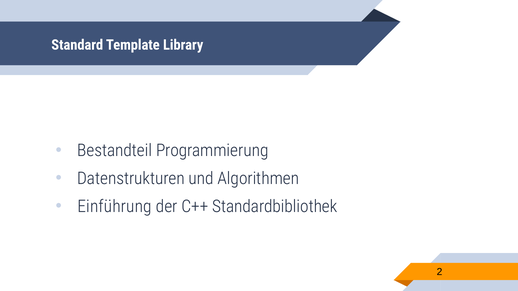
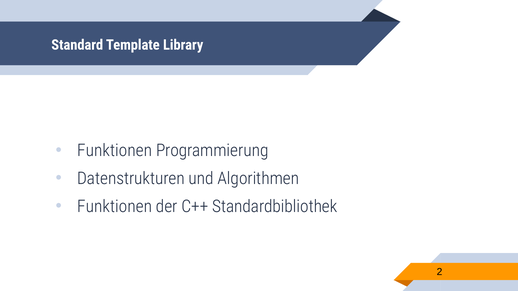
Bestandteil at (115, 151): Bestandteil -> Funktionen
Einführung at (115, 207): Einführung -> Funktionen
